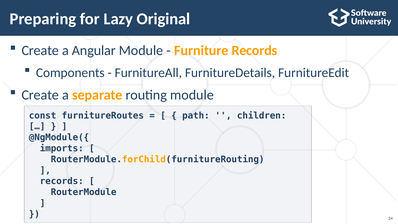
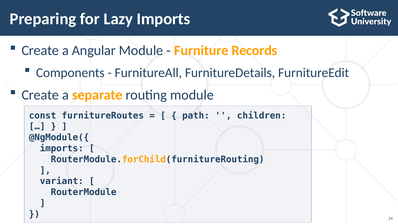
Lazy Original: Original -> Imports
records at (62, 181): records -> variant
